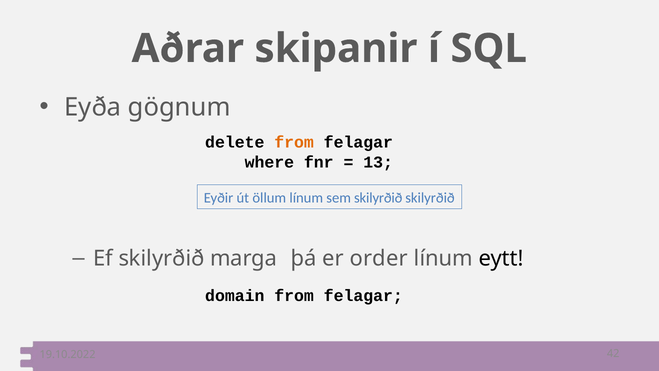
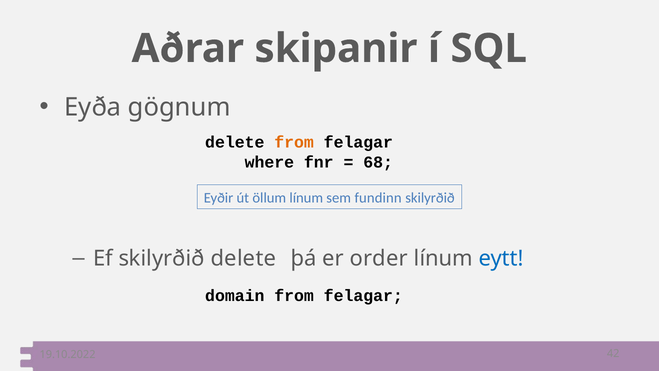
13: 13 -> 68
sem skilyrðið: skilyrðið -> fundinn
skilyrðið marga: marga -> delete
eytt colour: black -> blue
